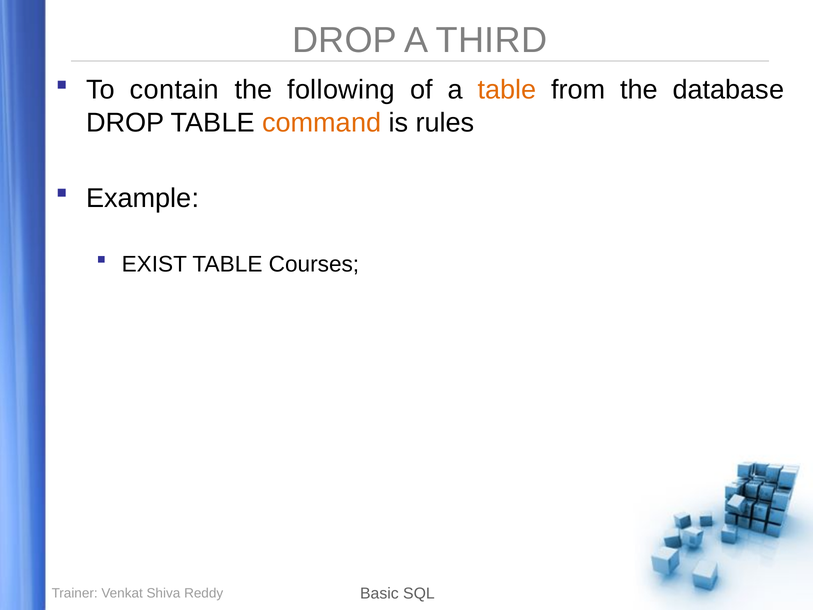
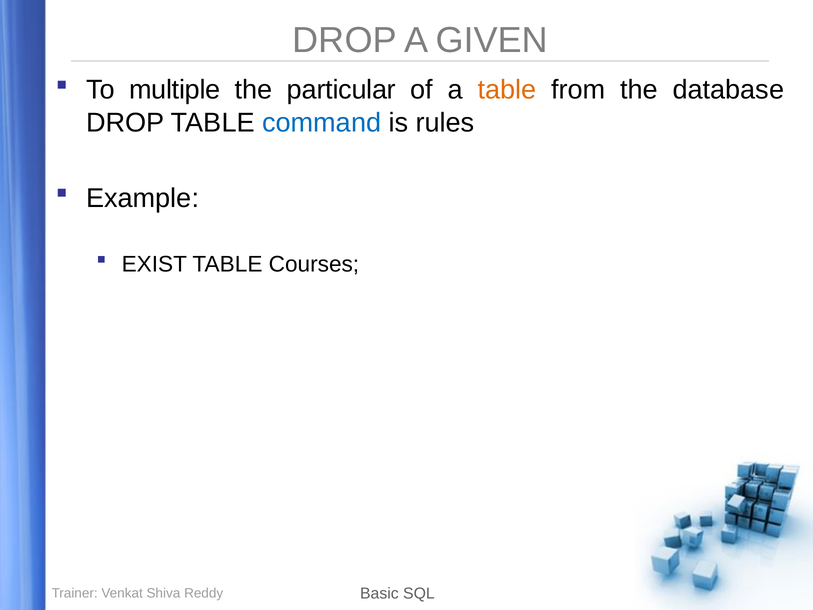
THIRD: THIRD -> GIVEN
contain: contain -> multiple
following: following -> particular
command colour: orange -> blue
